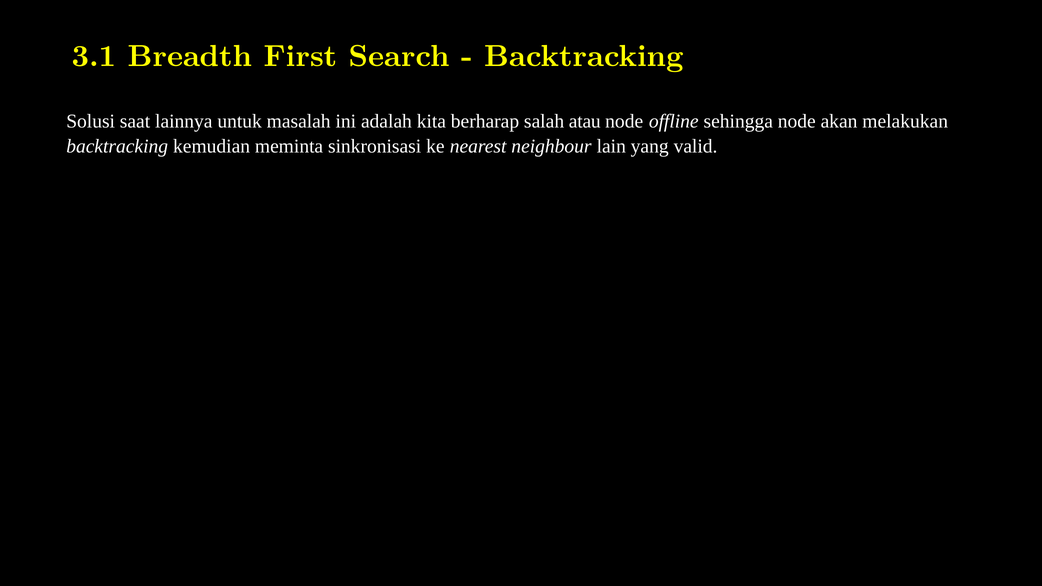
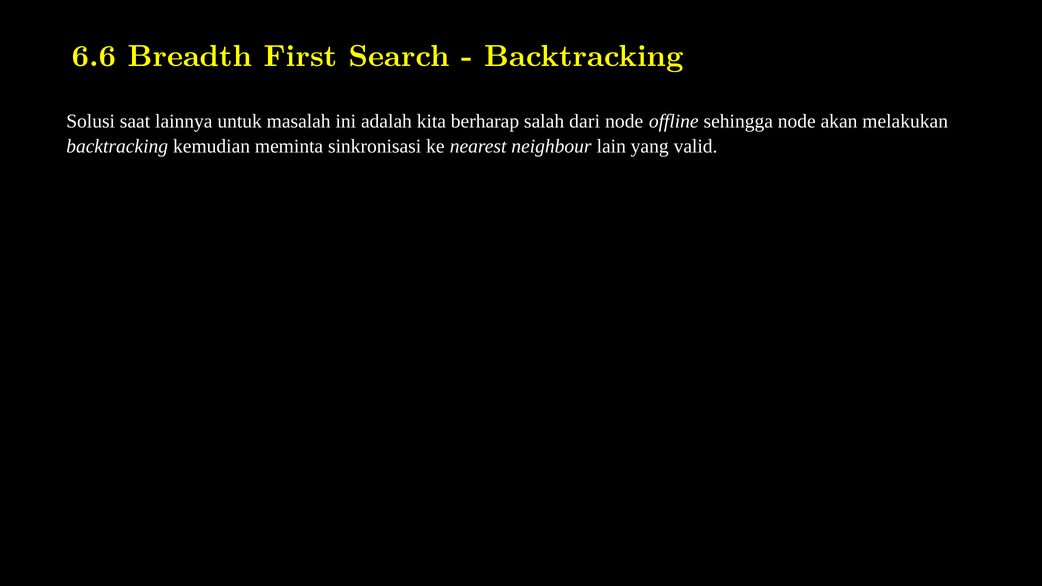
3.1: 3.1 -> 6.6
atau: atau -> dari
